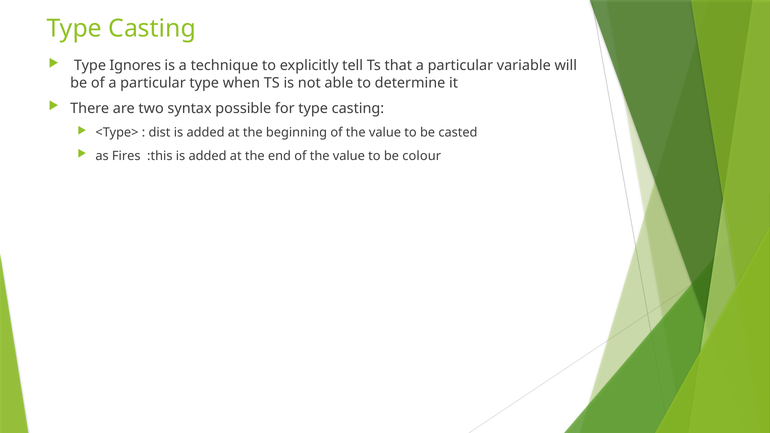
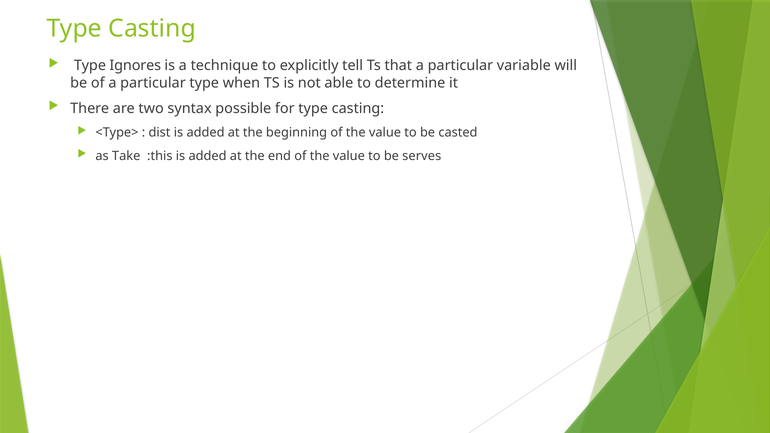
Fires: Fires -> Take
colour: colour -> serves
